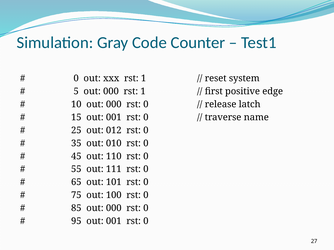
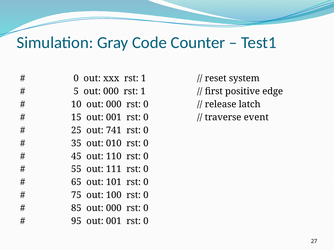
name: name -> event
012: 012 -> 741
